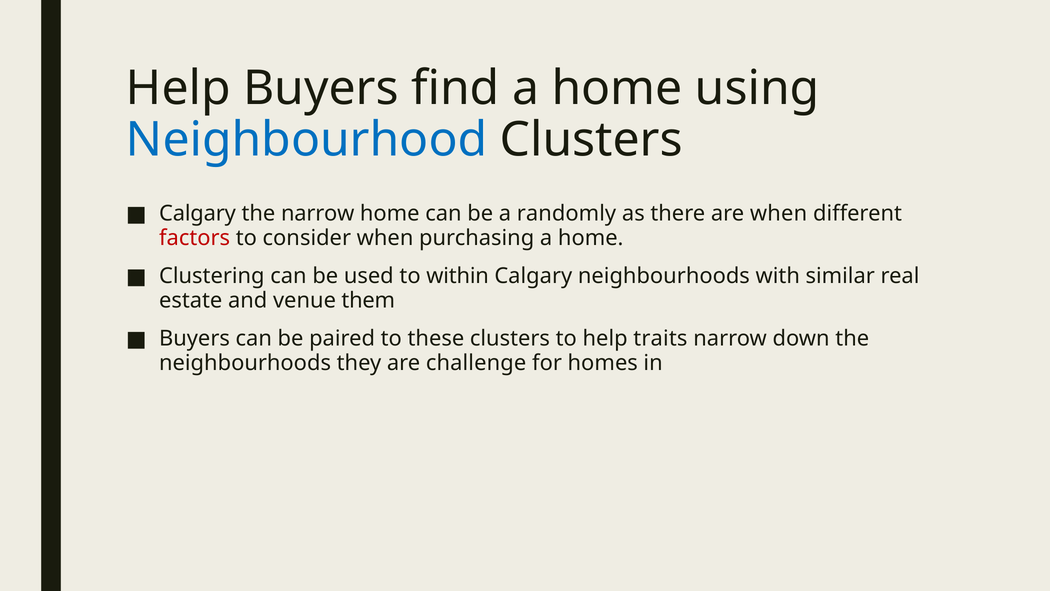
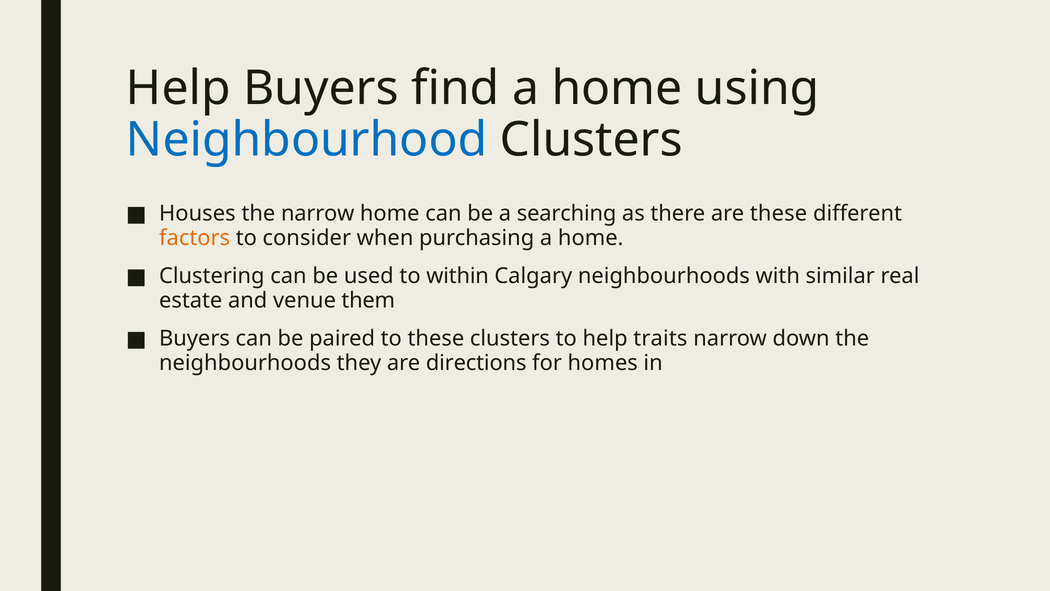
Calgary at (197, 213): Calgary -> Houses
randomly: randomly -> searching
are when: when -> these
factors colour: red -> orange
challenge: challenge -> directions
